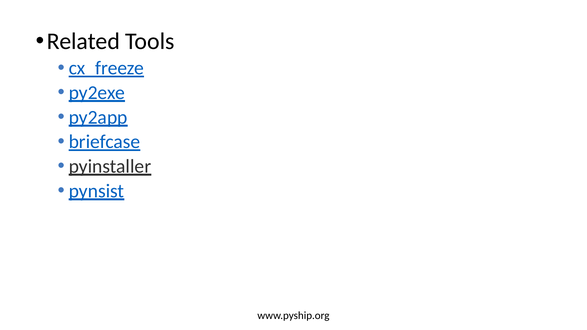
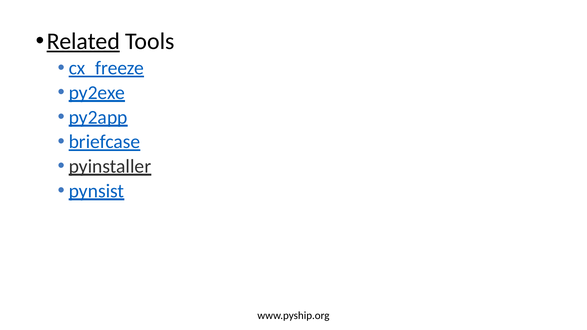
Related underline: none -> present
